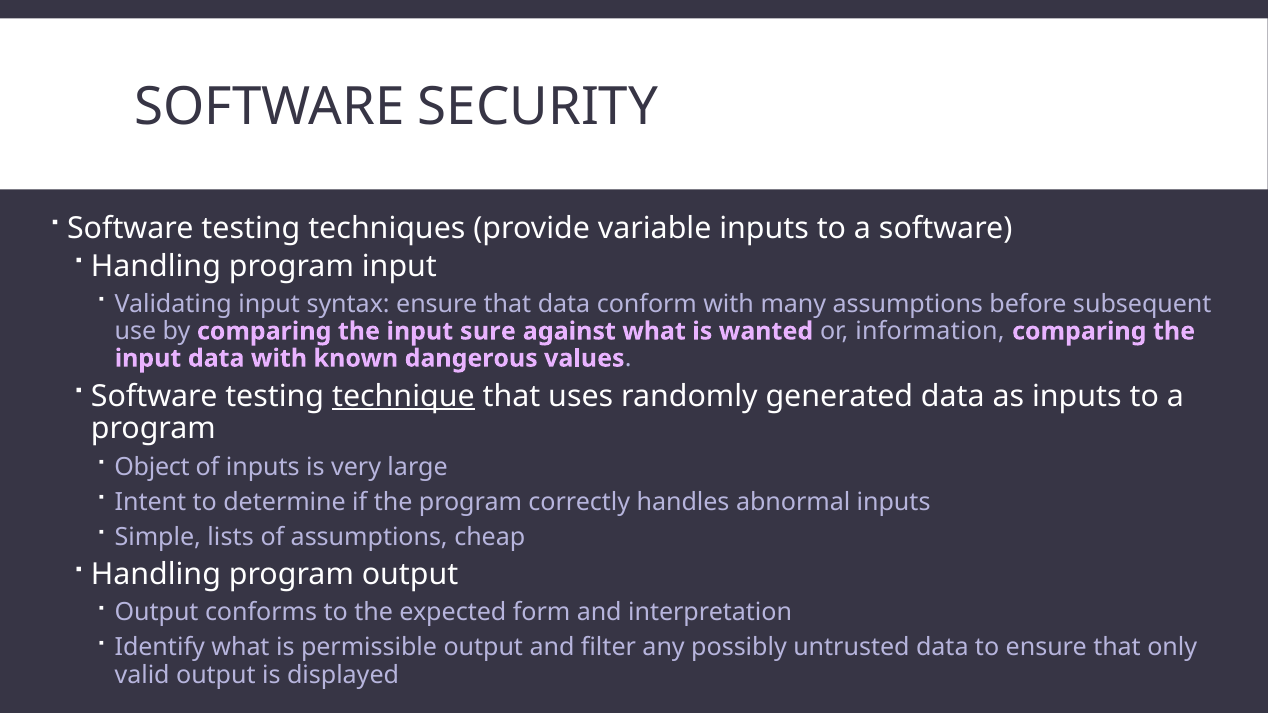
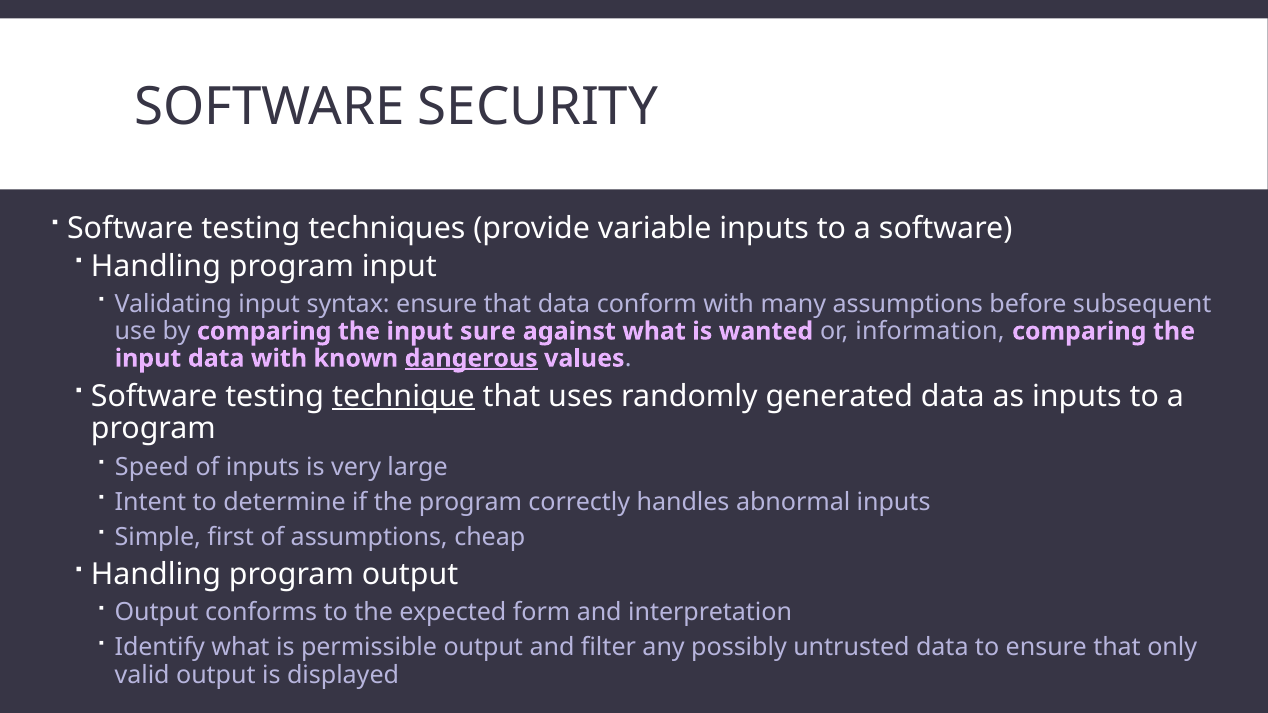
dangerous underline: none -> present
Object: Object -> Speed
lists: lists -> first
